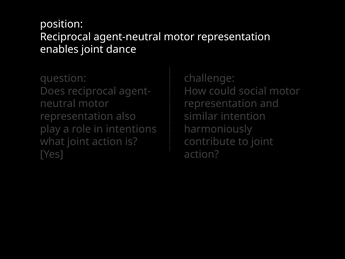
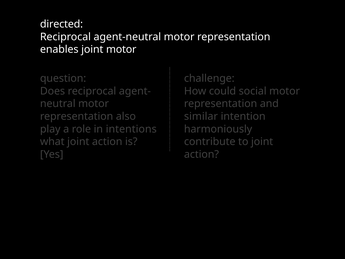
position: position -> directed
joint dance: dance -> motor
